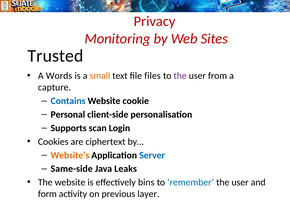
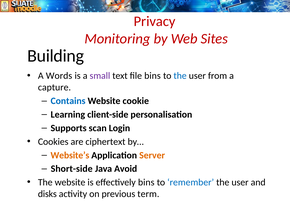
Trusted: Trusted -> Building
small colour: orange -> purple
file files: files -> bins
the at (180, 76) colour: purple -> blue
Personal: Personal -> Learning
Server colour: blue -> orange
Same-side: Same-side -> Short-side
Leaks: Leaks -> Avoid
form: form -> disks
layer: layer -> term
